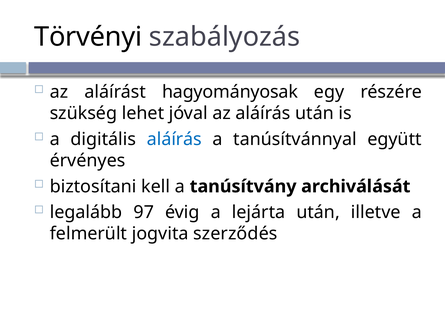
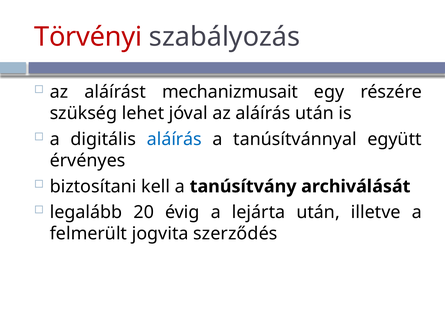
Törvényi colour: black -> red
hagyományosak: hagyományosak -> mechanizmusait
97: 97 -> 20
